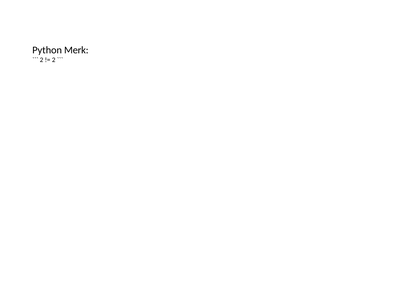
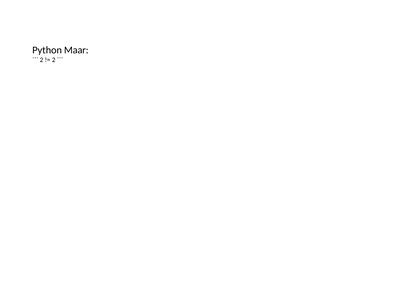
Merk: Merk -> Maar
